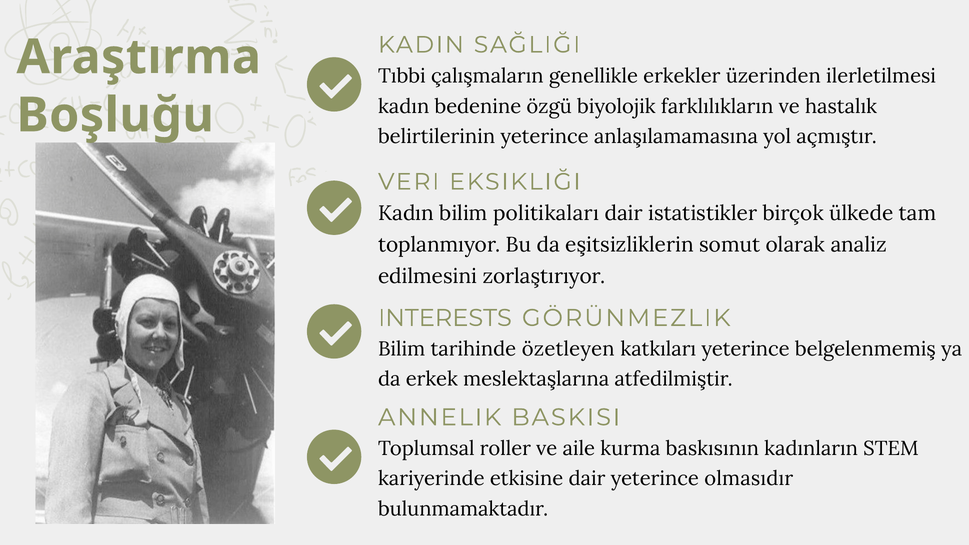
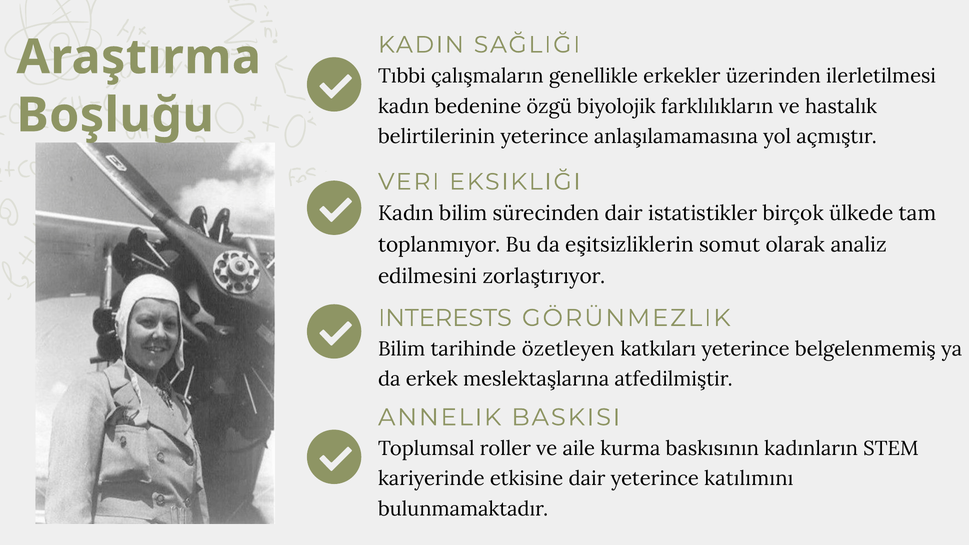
politikaları: politikaları -> sürecinden
olmasıdır: olmasıdır -> katılımını
